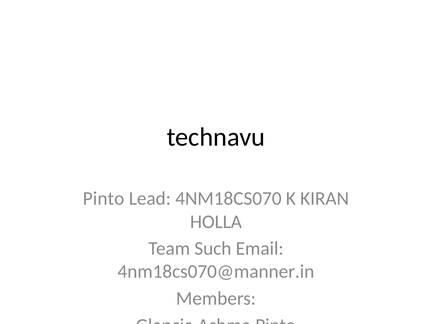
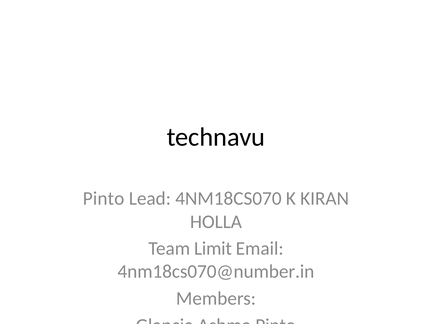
Such: Such -> Limit
4nm18cs070@manner.in: 4nm18cs070@manner.in -> 4nm18cs070@number.in
